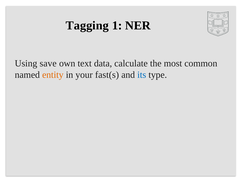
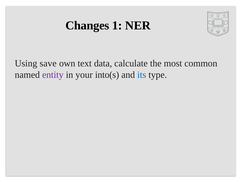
Tagging: Tagging -> Changes
entity colour: orange -> purple
fast(s: fast(s -> into(s
